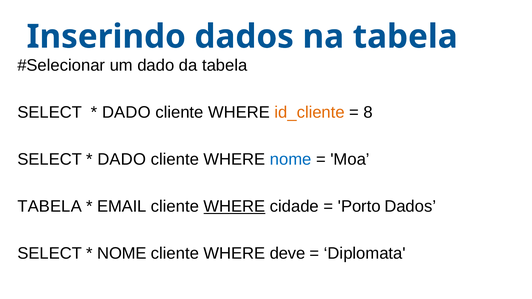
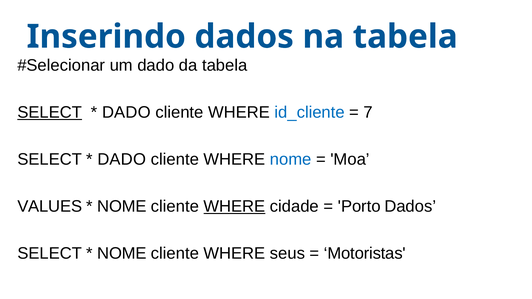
SELECT at (50, 112) underline: none -> present
id_cliente colour: orange -> blue
8: 8 -> 7
TABELA at (50, 206): TABELA -> VALUES
EMAIL at (122, 206): EMAIL -> NOME
deve: deve -> seus
Diplomata: Diplomata -> Motoristas
